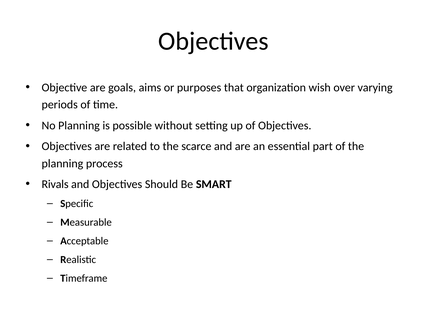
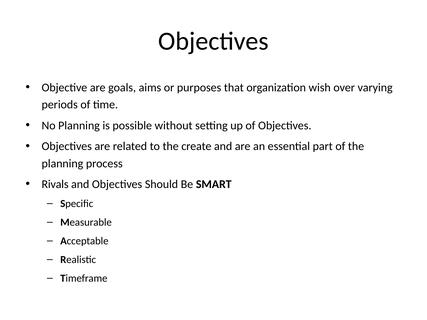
scarce: scarce -> create
